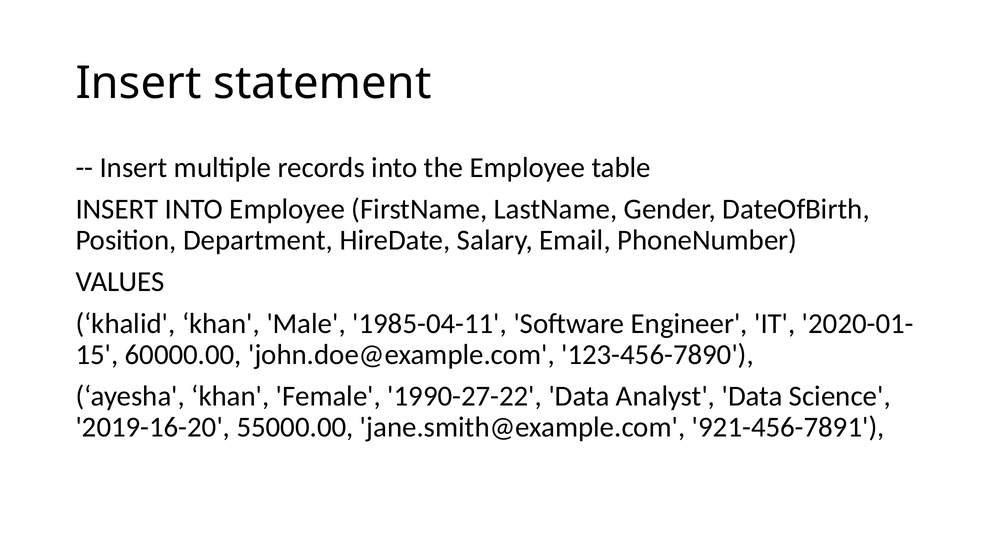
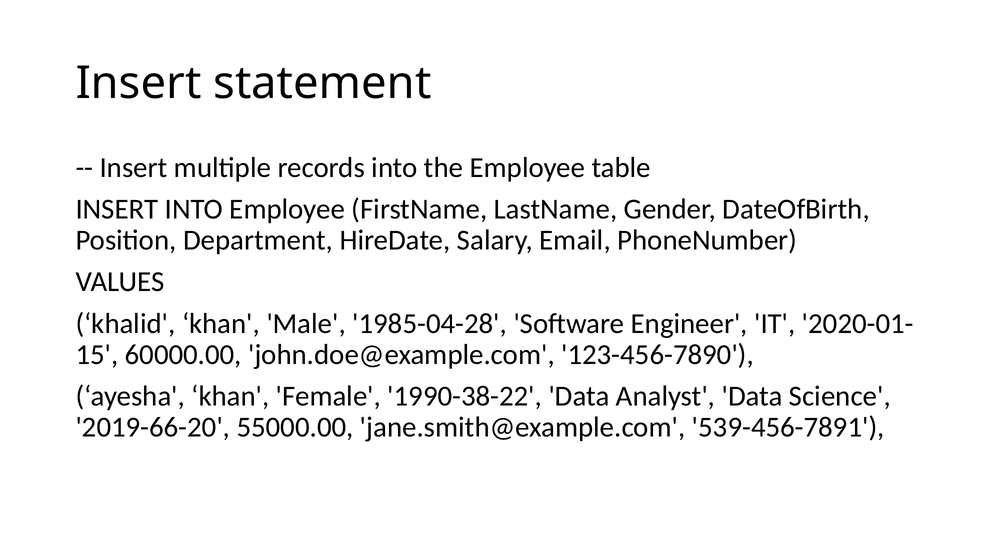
1985-04-11: 1985-04-11 -> 1985-04-28
1990-27-22: 1990-27-22 -> 1990-38-22
2019-16-20: 2019-16-20 -> 2019-66-20
921-456-7891: 921-456-7891 -> 539-456-7891
